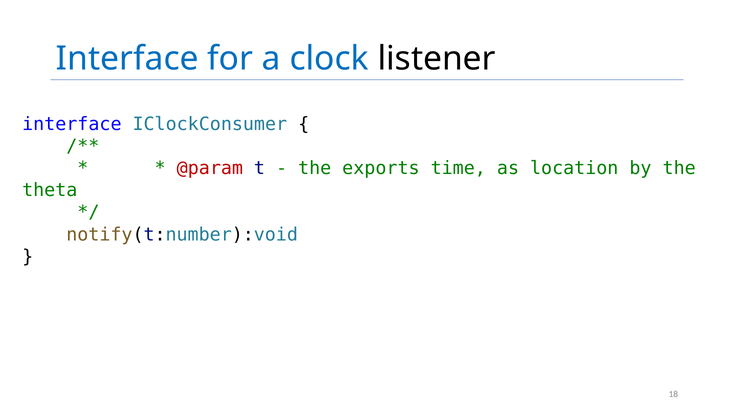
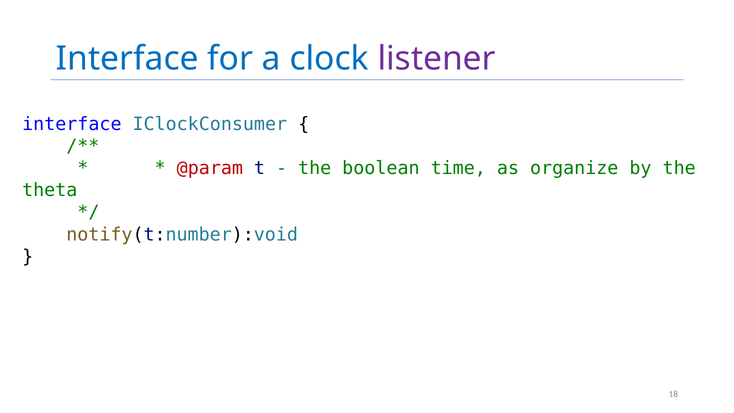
listener colour: black -> purple
exports: exports -> boolean
location: location -> organize
